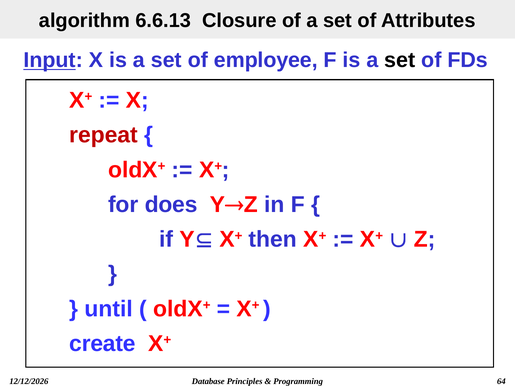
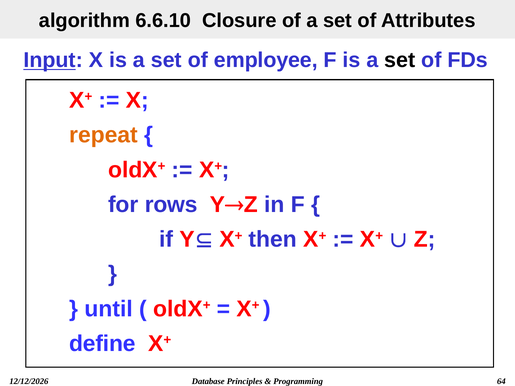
6.6.13: 6.6.13 -> 6.6.10
repeat colour: red -> orange
does: does -> rows
create: create -> define
